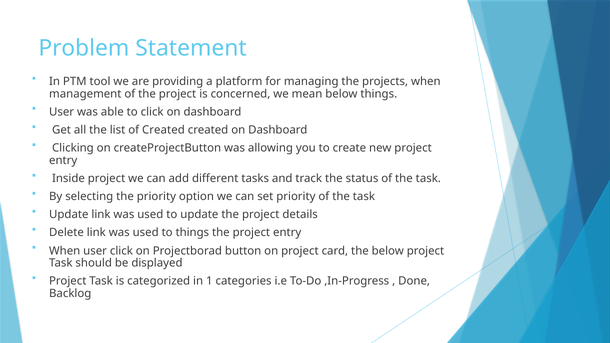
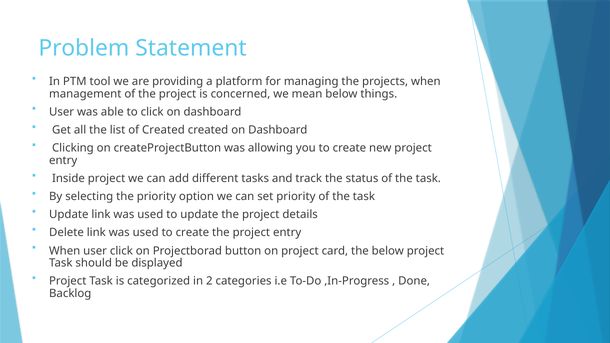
used to things: things -> create
1: 1 -> 2
